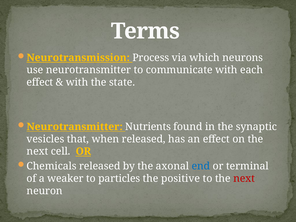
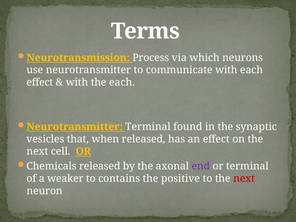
the state: state -> each
Neurotransmitter Nutrients: Nutrients -> Terminal
end colour: blue -> purple
particles: particles -> contains
